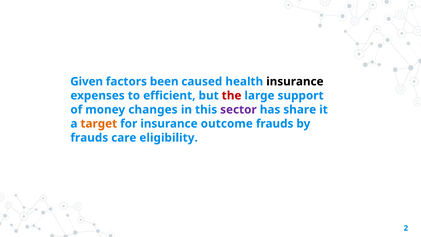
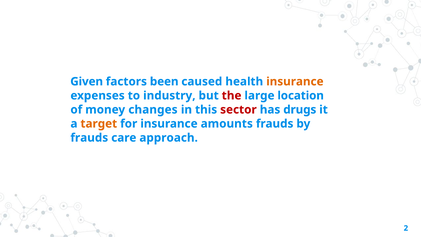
insurance at (295, 81) colour: black -> orange
efficient: efficient -> industry
support: support -> location
sector colour: purple -> red
share: share -> drugs
outcome: outcome -> amounts
eligibility: eligibility -> approach
